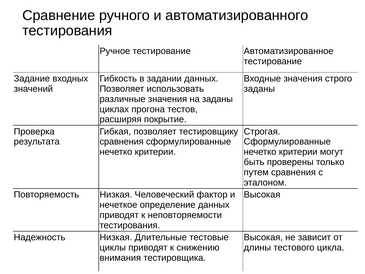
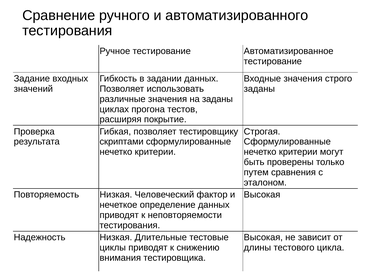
сравнения at (122, 142): сравнения -> скриптами
